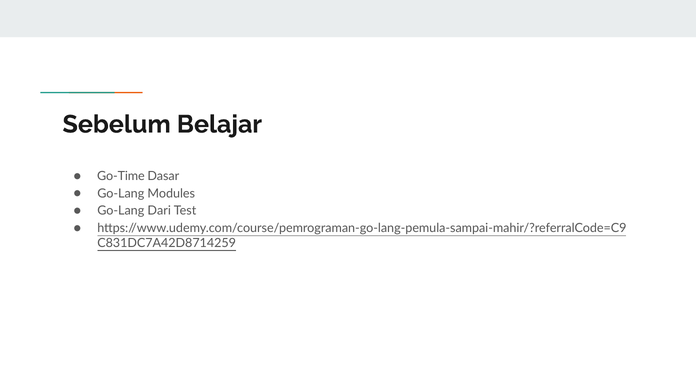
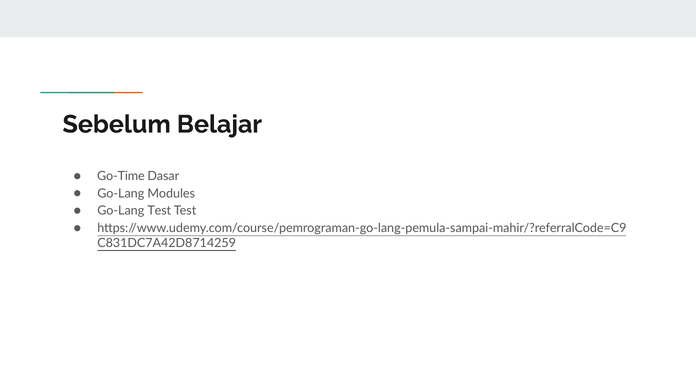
Go-Lang Dari: Dari -> Test
